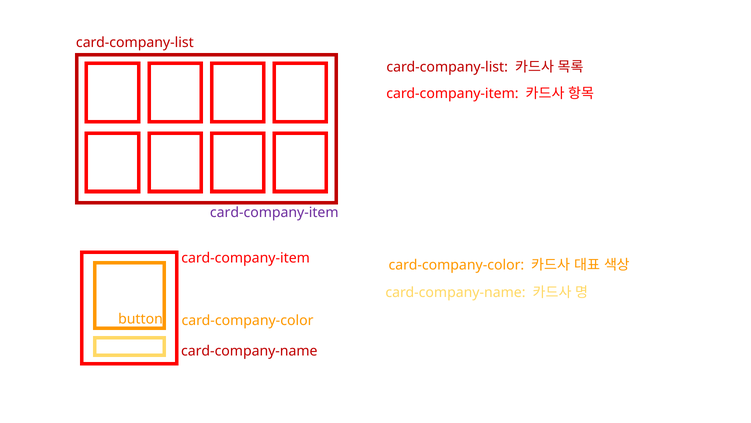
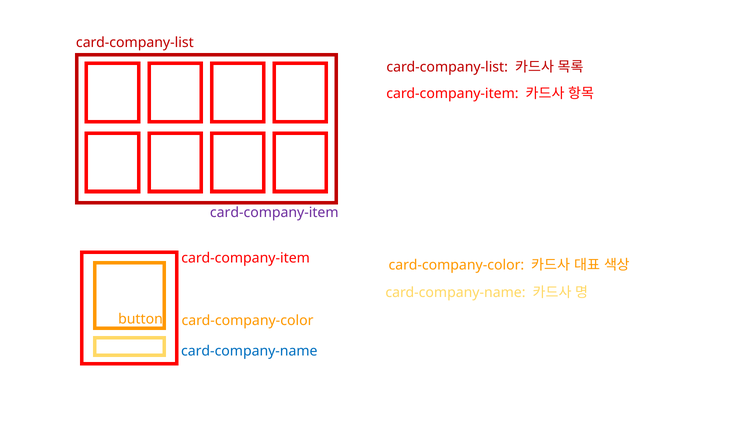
card-company-name at (249, 351) colour: red -> blue
